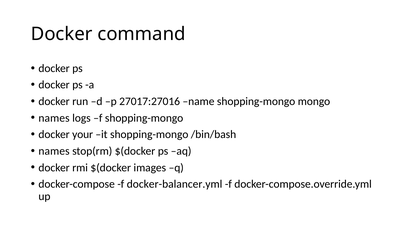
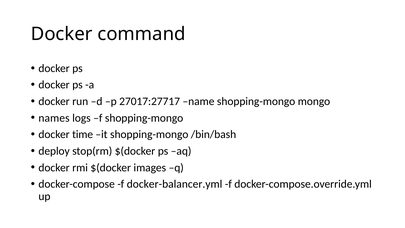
27017:27016: 27017:27016 -> 27017:27717
your: your -> time
names at (54, 151): names -> deploy
